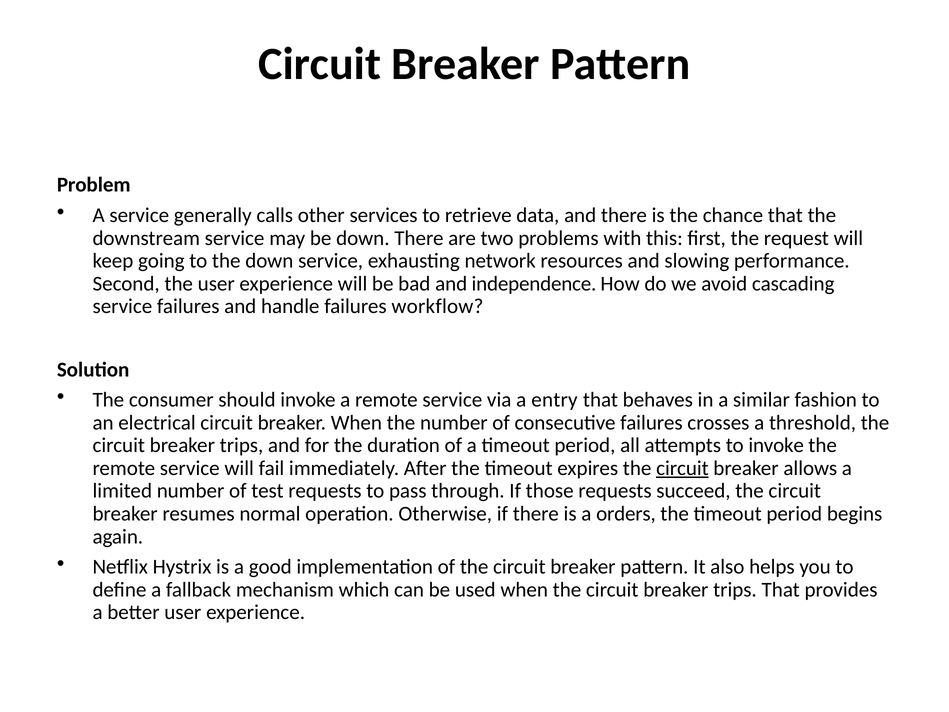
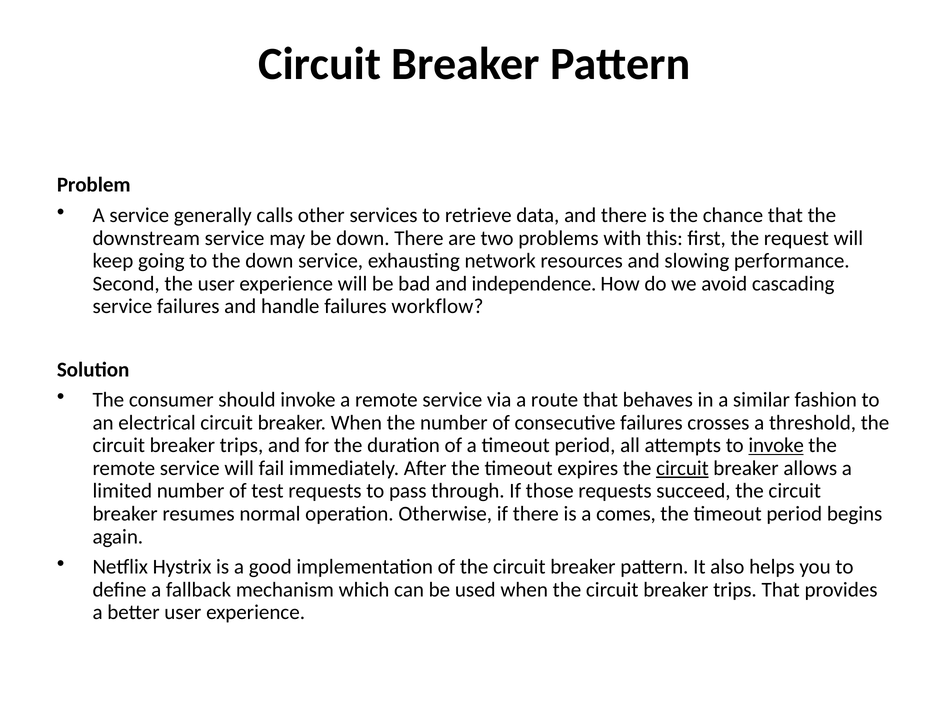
entry: entry -> route
invoke at (776, 445) underline: none -> present
orders: orders -> comes
